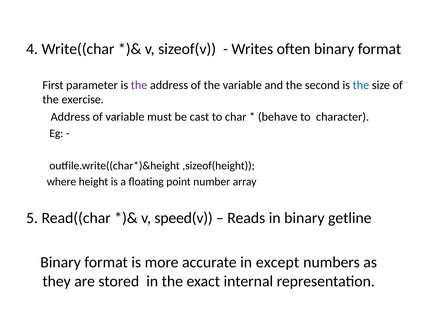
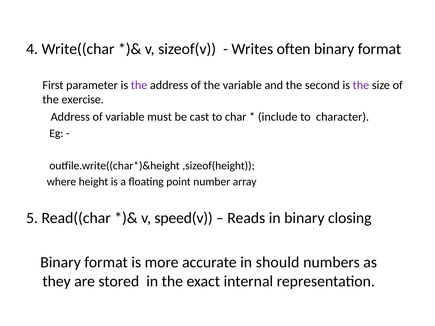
the at (361, 85) colour: blue -> purple
behave: behave -> include
getline: getline -> closing
except: except -> should
